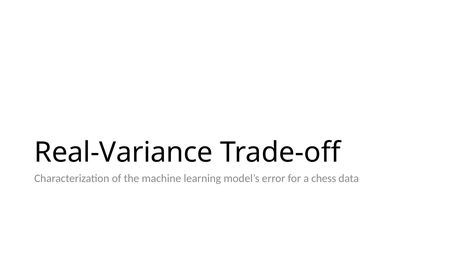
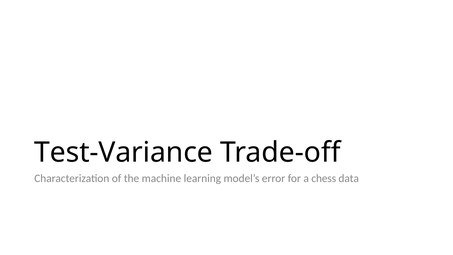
Real-Variance: Real-Variance -> Test-Variance
